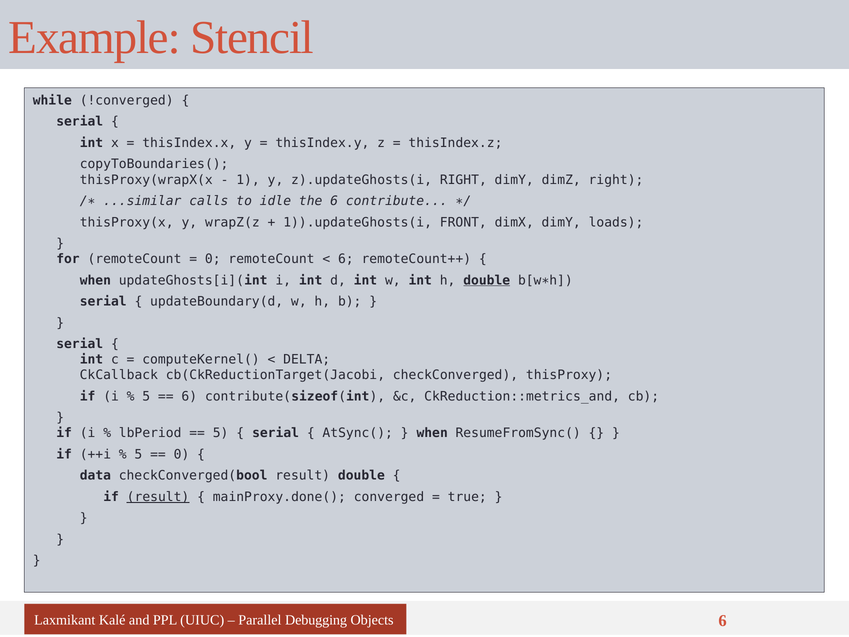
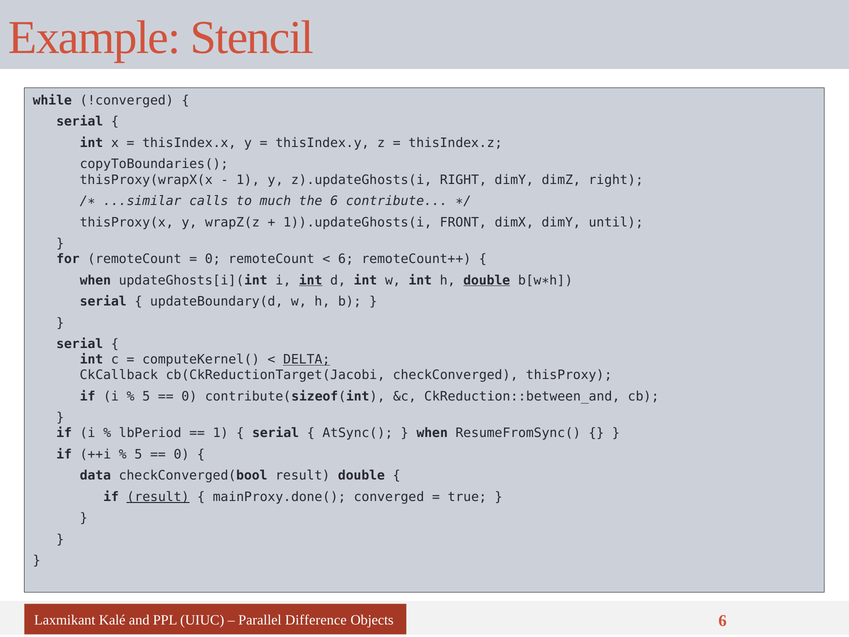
idle: idle -> much
loads: loads -> until
int at (311, 280) underline: none -> present
DELTA underline: none -> present
6 at (189, 396): 6 -> 0
CkReduction::metrics_and: CkReduction::metrics_and -> CkReduction::between_and
5 at (221, 433): 5 -> 1
Debugging: Debugging -> Difference
